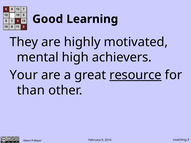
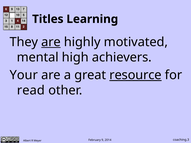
Good: Good -> Titles
are at (51, 42) underline: none -> present
than: than -> read
